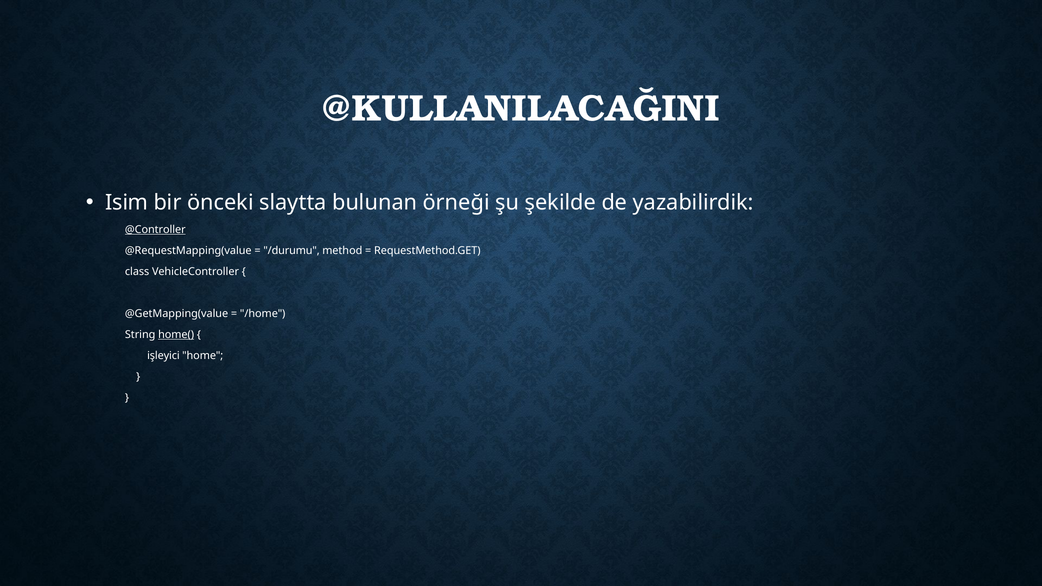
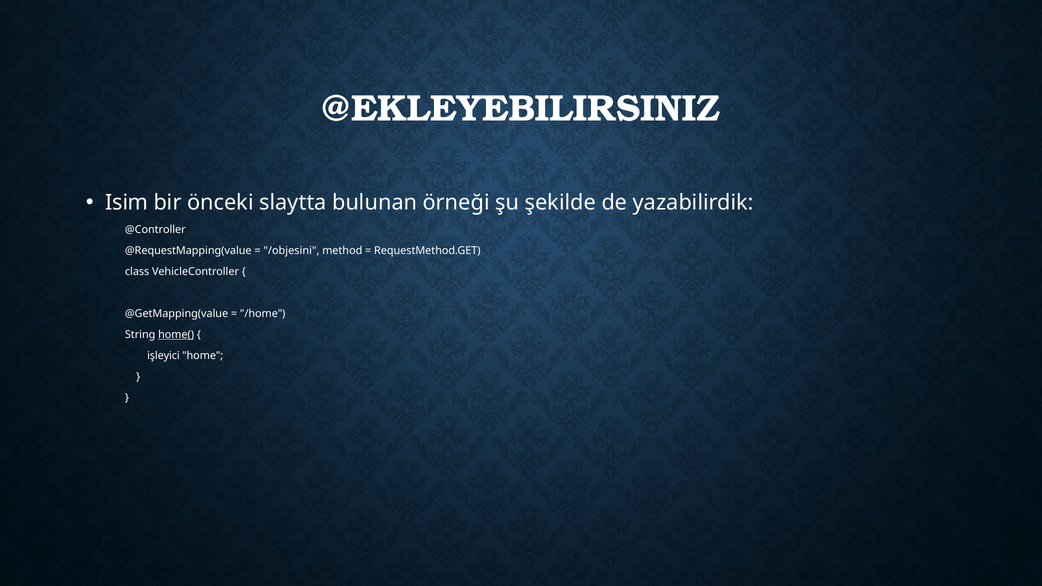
@KULLANILACAĞINI: @KULLANILACAĞINI -> @EKLEYEBILIRSINIZ
@Controller underline: present -> none
/durumu: /durumu -> /objesini
